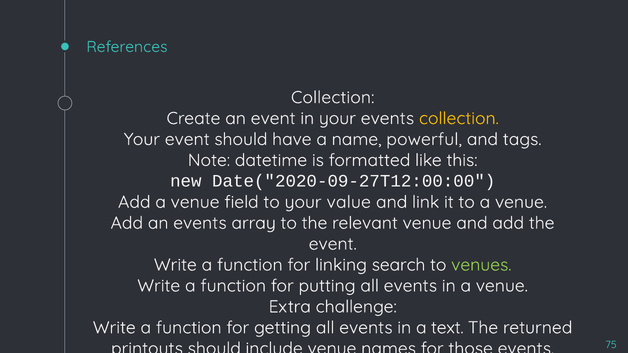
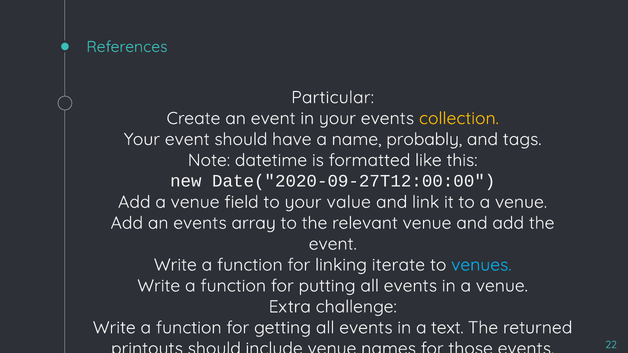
Collection at (333, 98): Collection -> Particular
powerful: powerful -> probably
search: search -> iterate
venues colour: light green -> light blue
75: 75 -> 22
